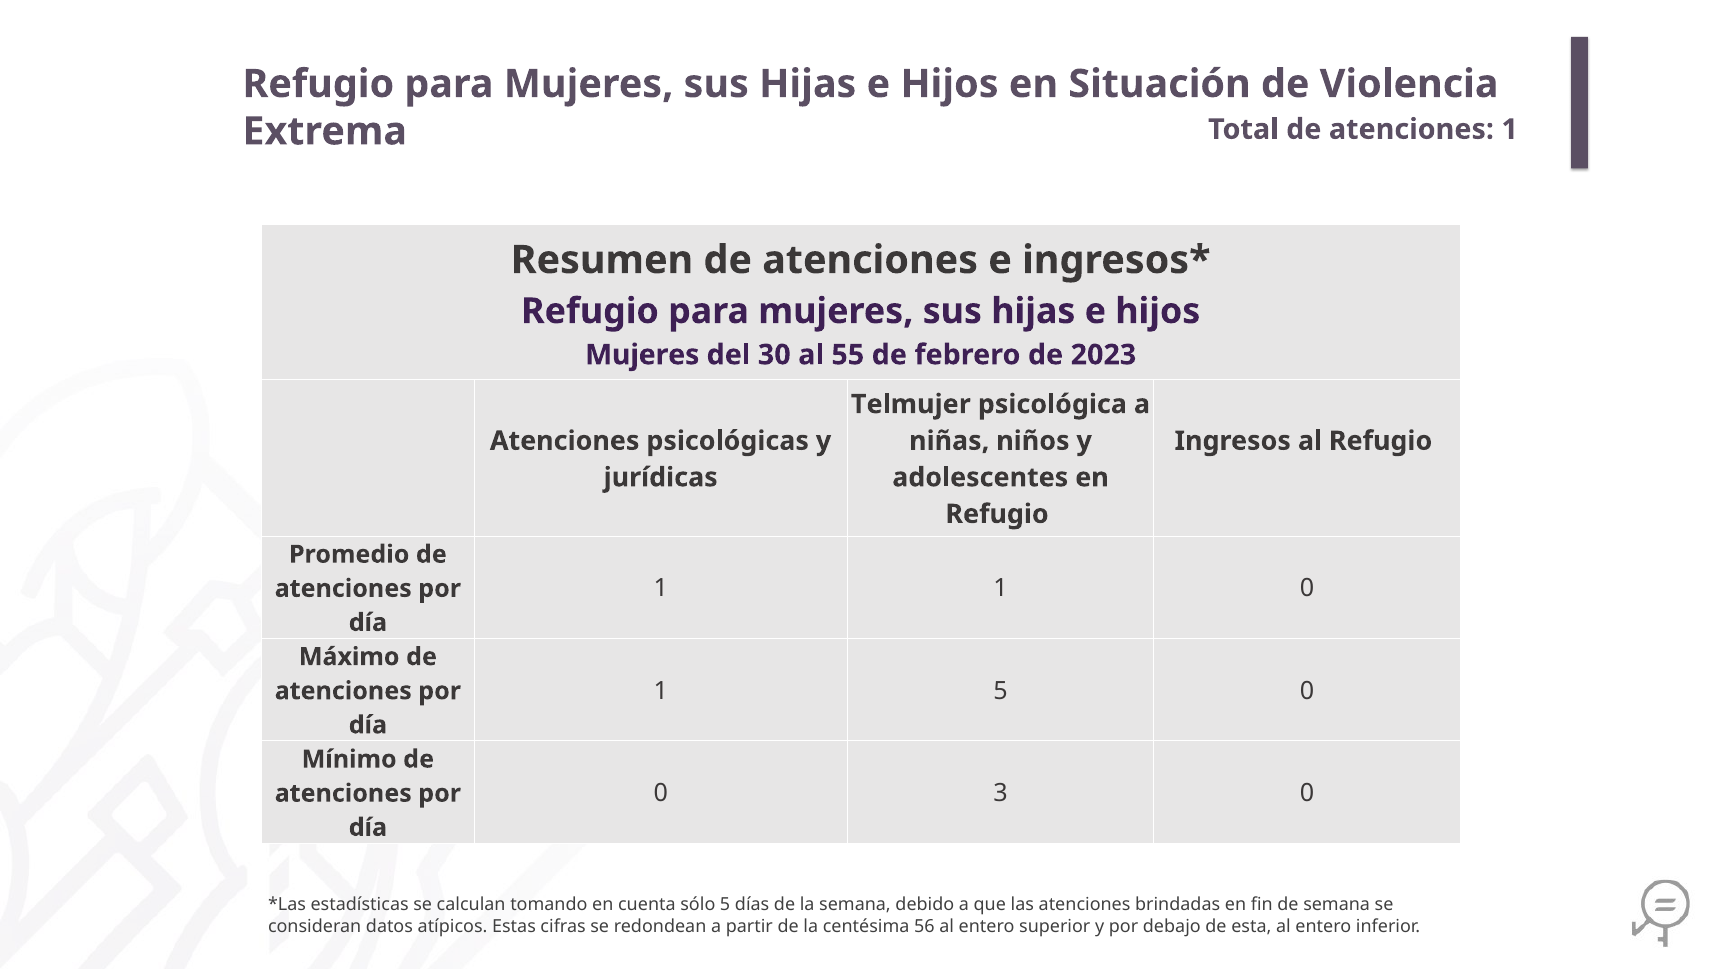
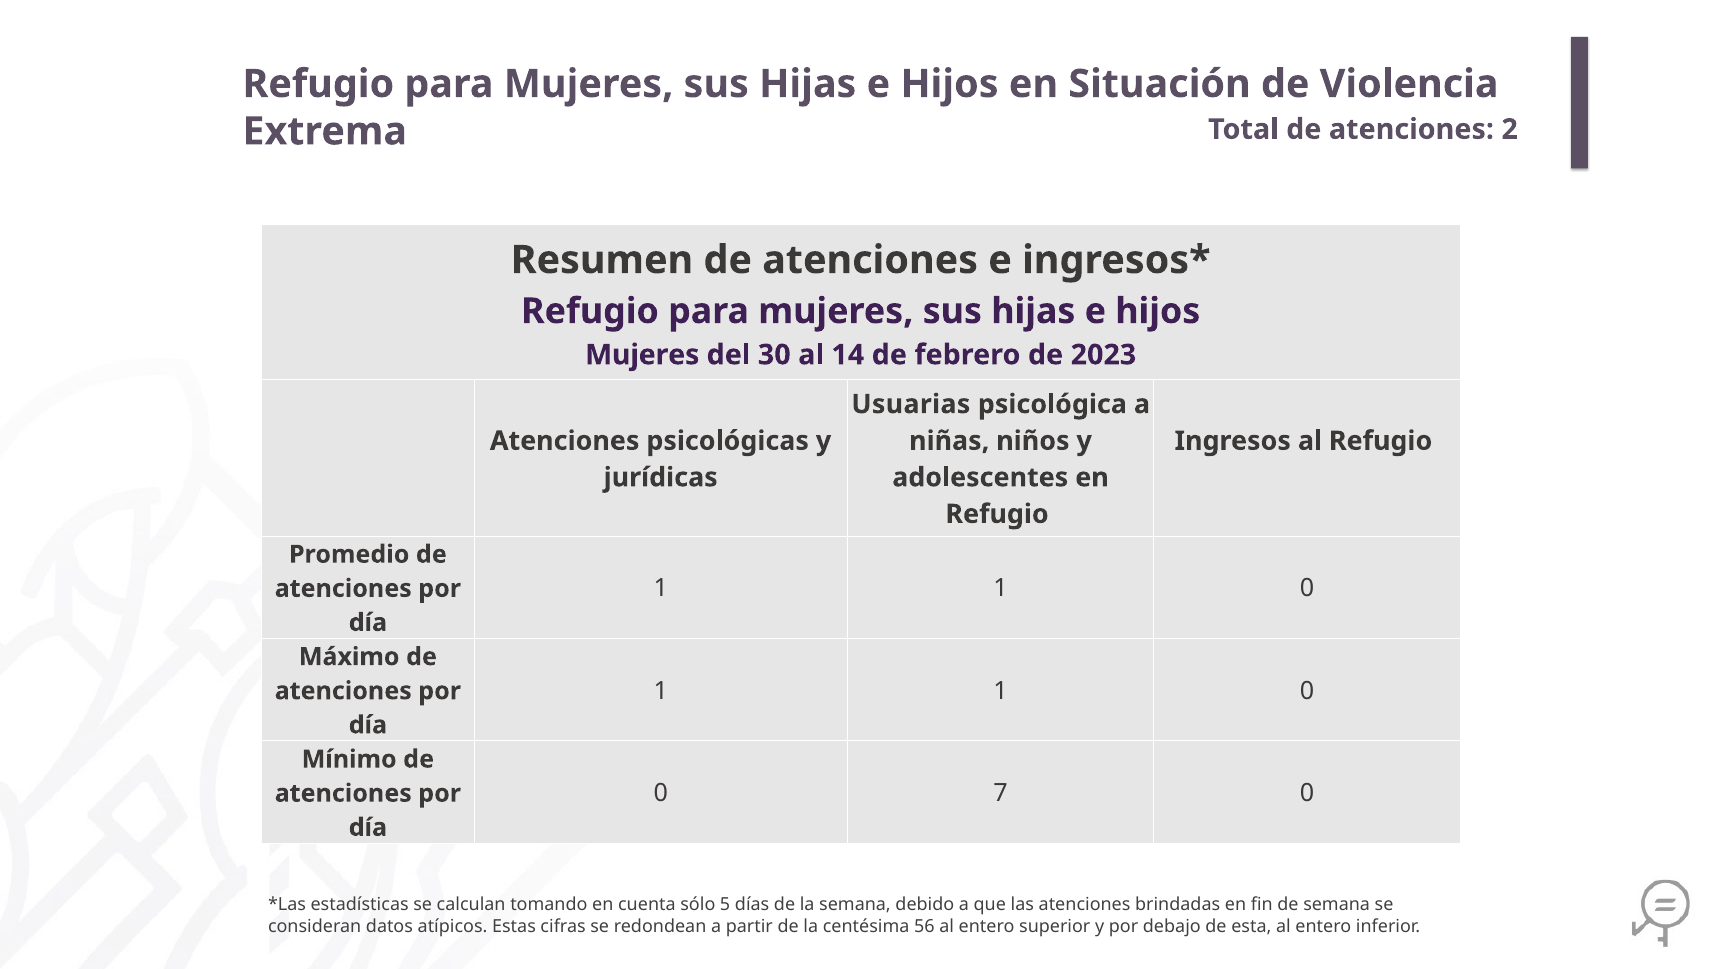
atenciones 1: 1 -> 2
55: 55 -> 14
Telmujer: Telmujer -> Usuarias
5 at (1001, 691): 5 -> 1
3: 3 -> 7
